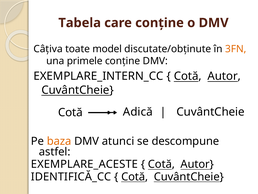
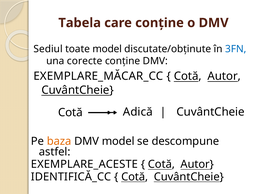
Câţiva: Câţiva -> Sediul
3FN colour: orange -> blue
primele: primele -> corecte
EXEMPLARE_INTERN_CC: EXEMPLARE_INTERN_CC -> EXEMPLARE_MĂCAR_CC
DMV atunci: atunci -> model
